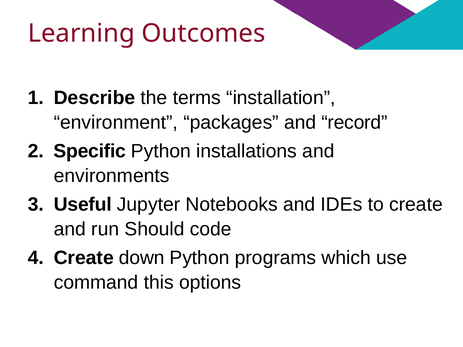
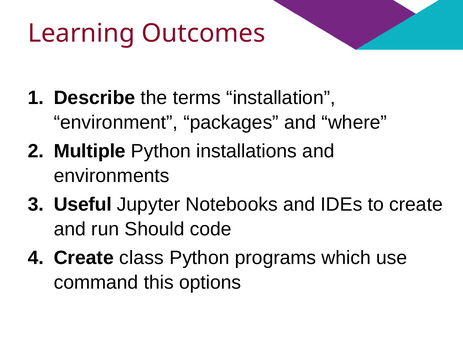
record: record -> where
Specific: Specific -> Multiple
down: down -> class
